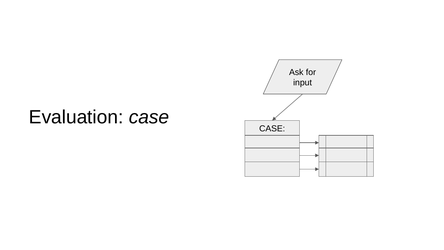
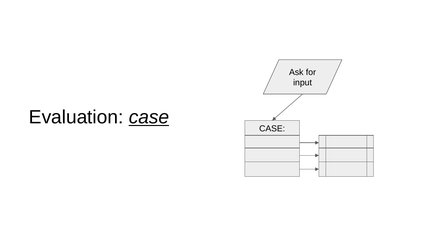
case at (149, 117) underline: none -> present
